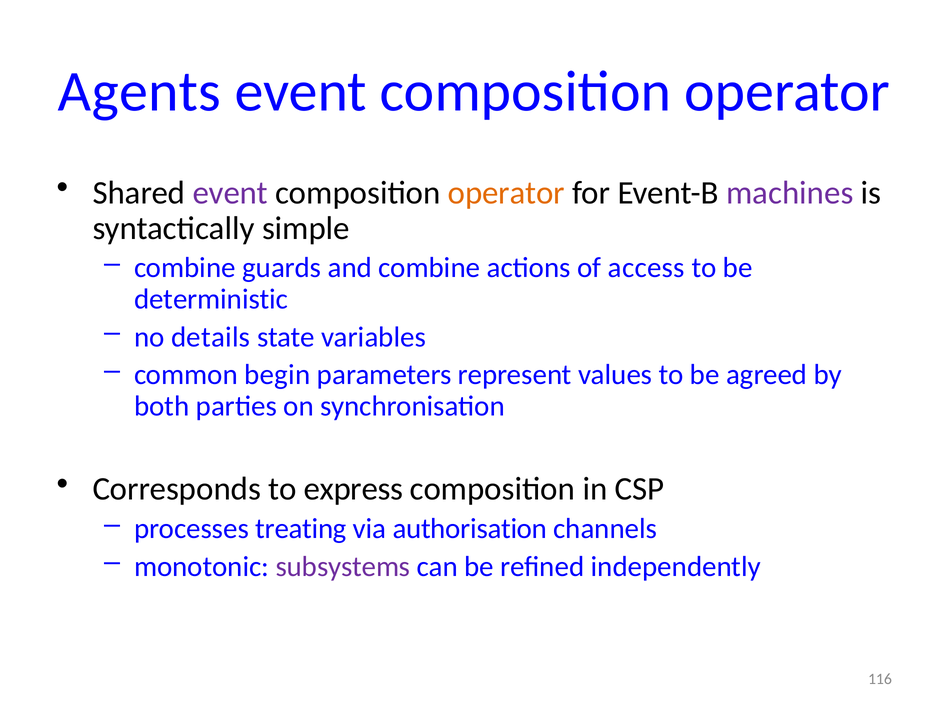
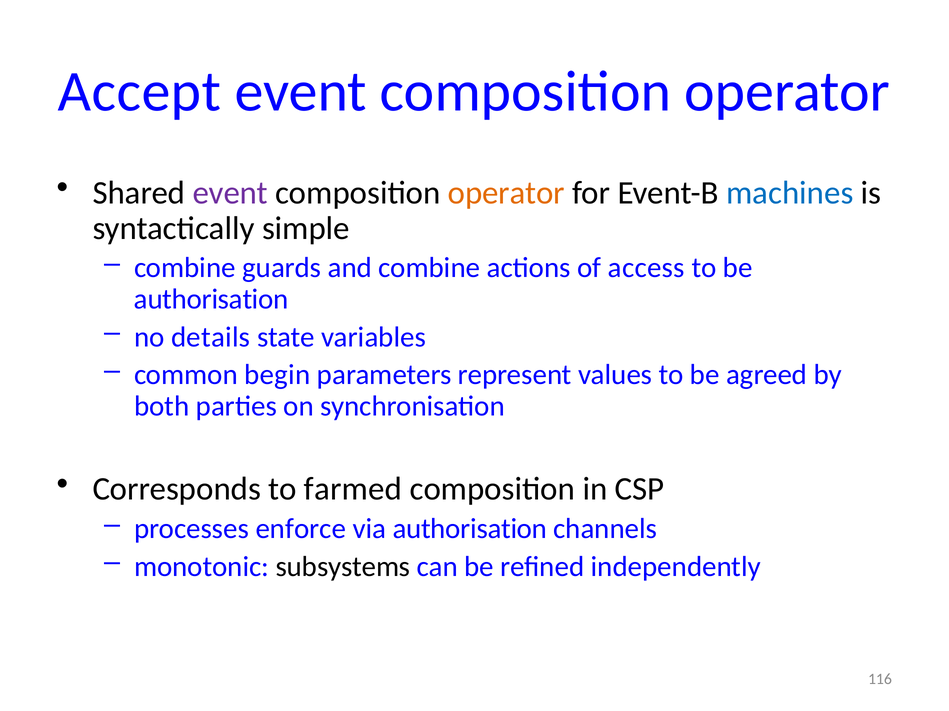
Agents: Agents -> Accept
machines colour: purple -> blue
deterministic at (211, 299): deterministic -> authorisation
express: express -> farmed
treating: treating -> enforce
subsystems colour: purple -> black
